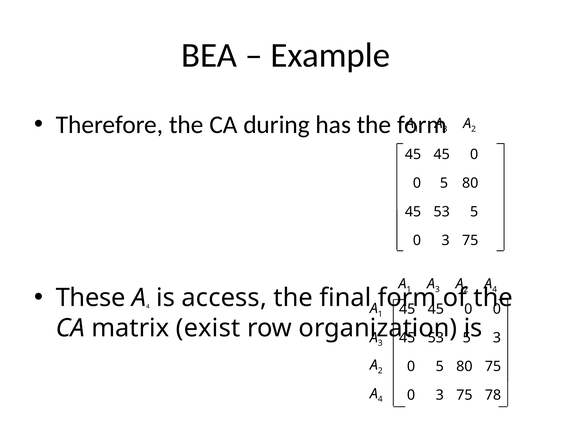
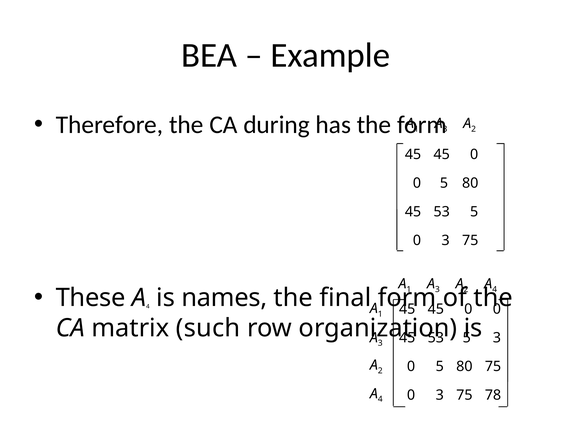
access: access -> names
exist: exist -> such
